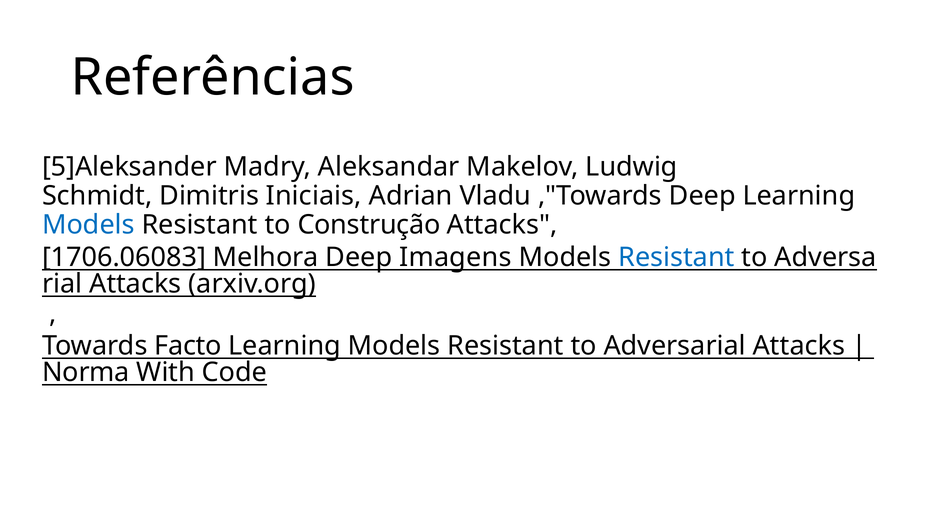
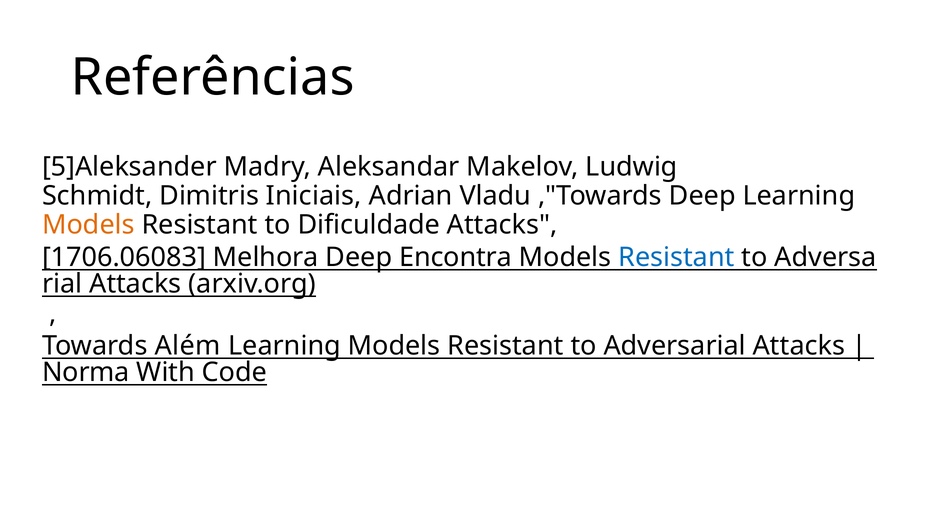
Models at (88, 225) colour: blue -> orange
Construção: Construção -> Dificuldade
Imagens: Imagens -> Encontra
Facto: Facto -> Além
